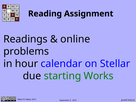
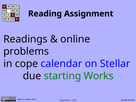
hour: hour -> cope
